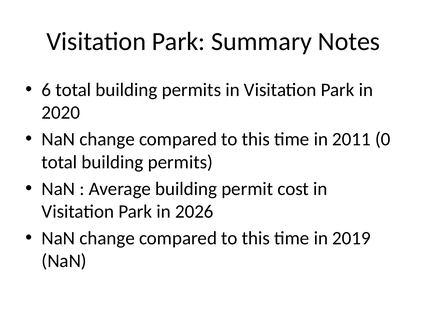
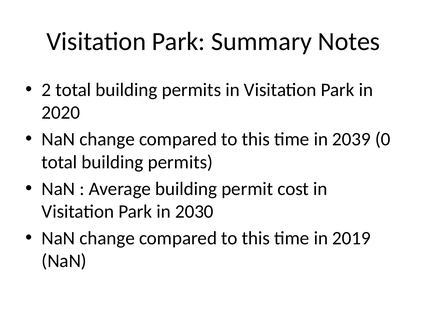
6: 6 -> 2
2011: 2011 -> 2039
2026: 2026 -> 2030
